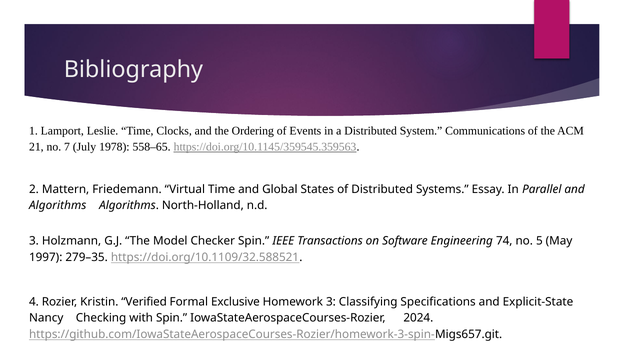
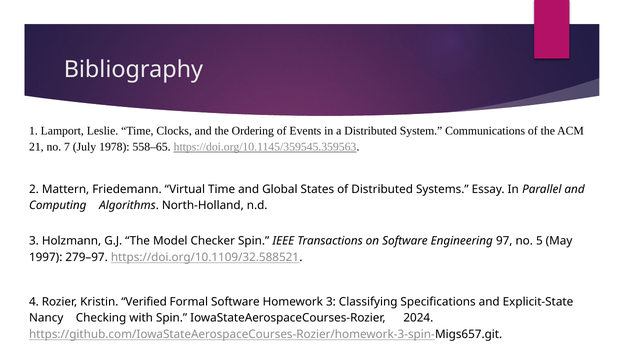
Algorithms at (58, 206): Algorithms -> Computing
74: 74 -> 97
279–35: 279–35 -> 279–97
Formal Exclusive: Exclusive -> Software
